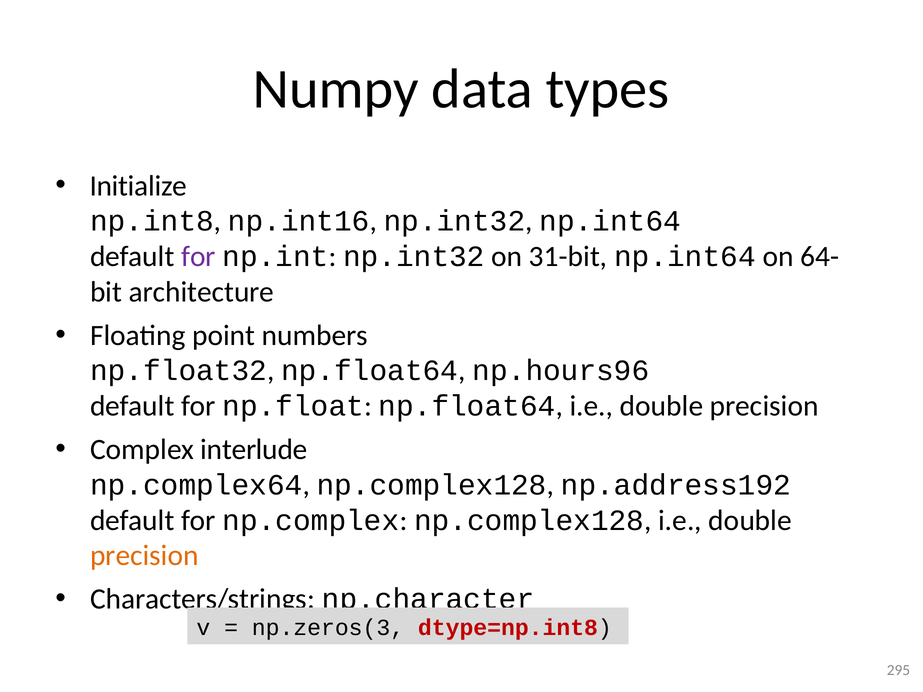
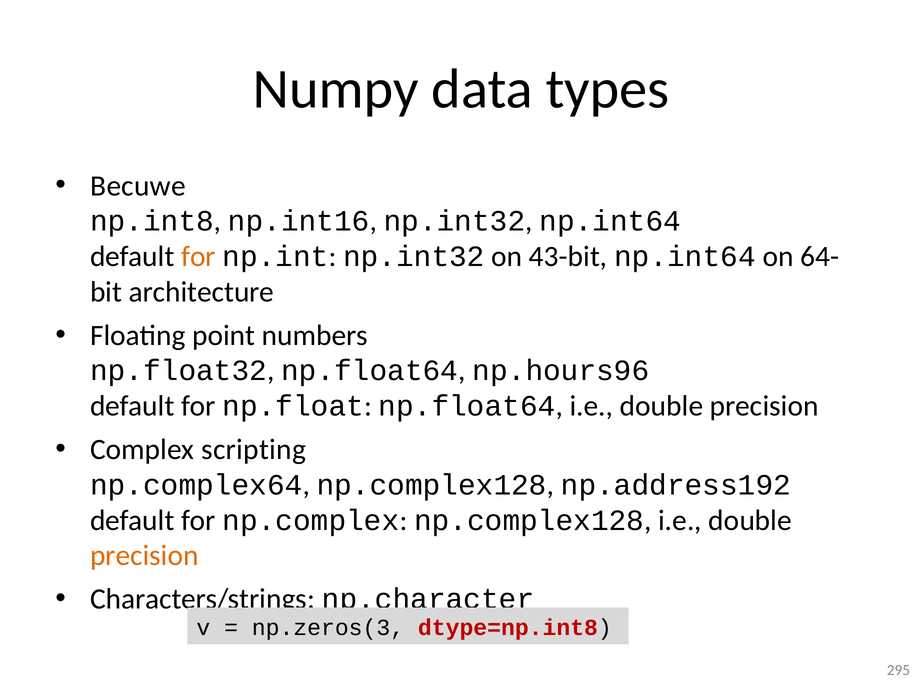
Initialize: Initialize -> Becuwe
for at (198, 257) colour: purple -> orange
31-bit: 31-bit -> 43-bit
interlude: interlude -> scripting
